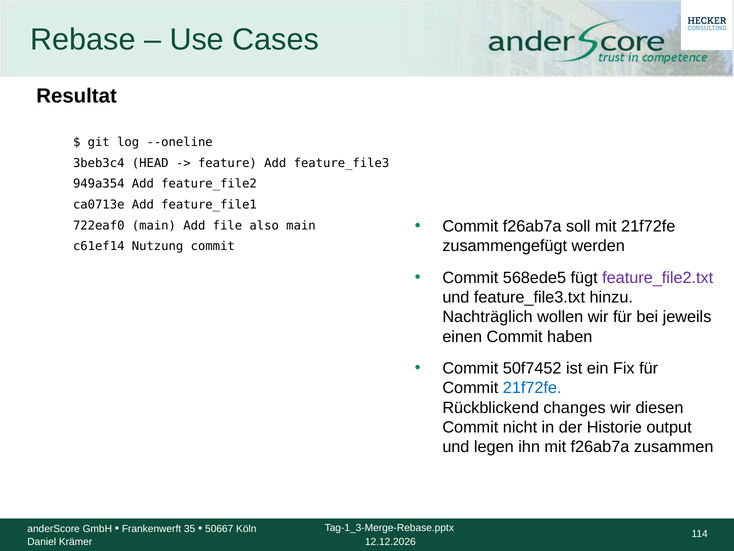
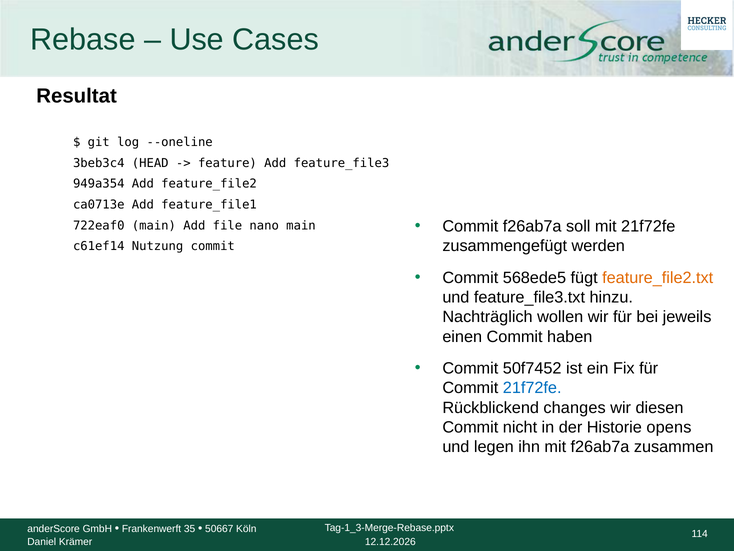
also: also -> nano
feature_file2.txt colour: purple -> orange
output: output -> opens
